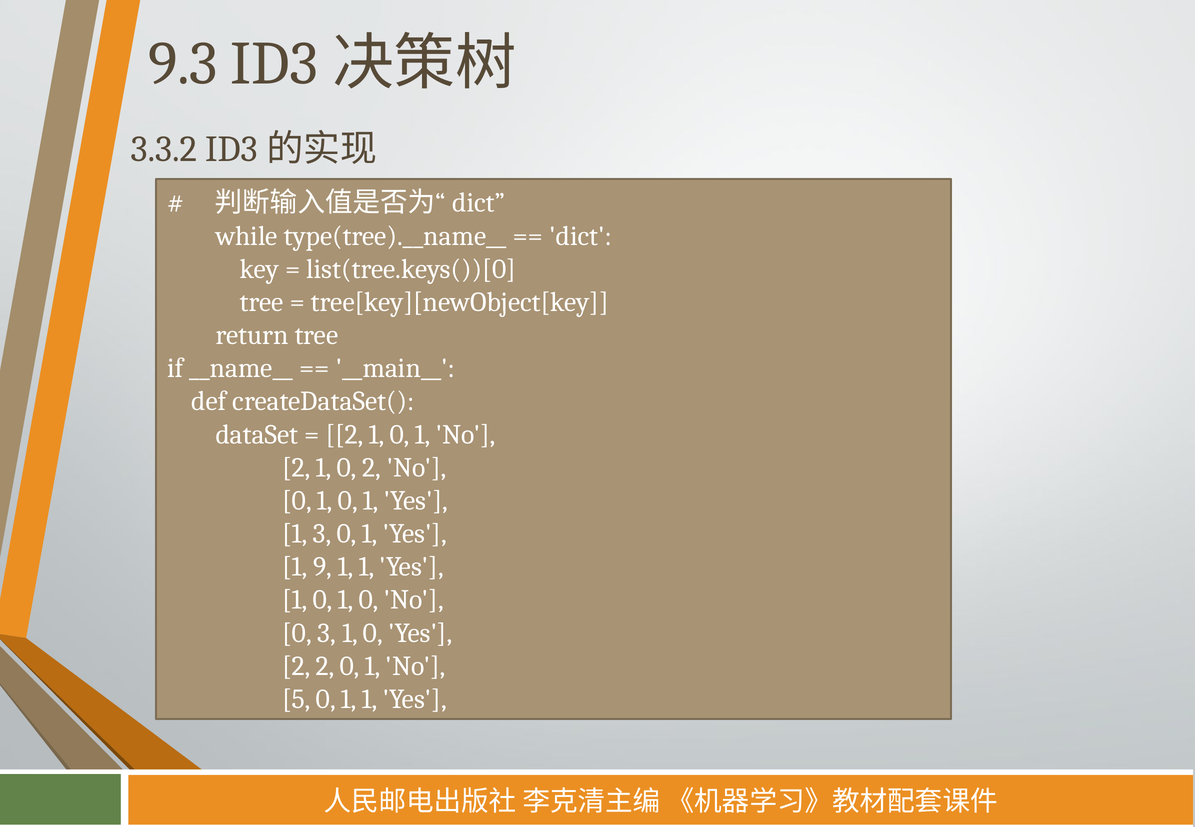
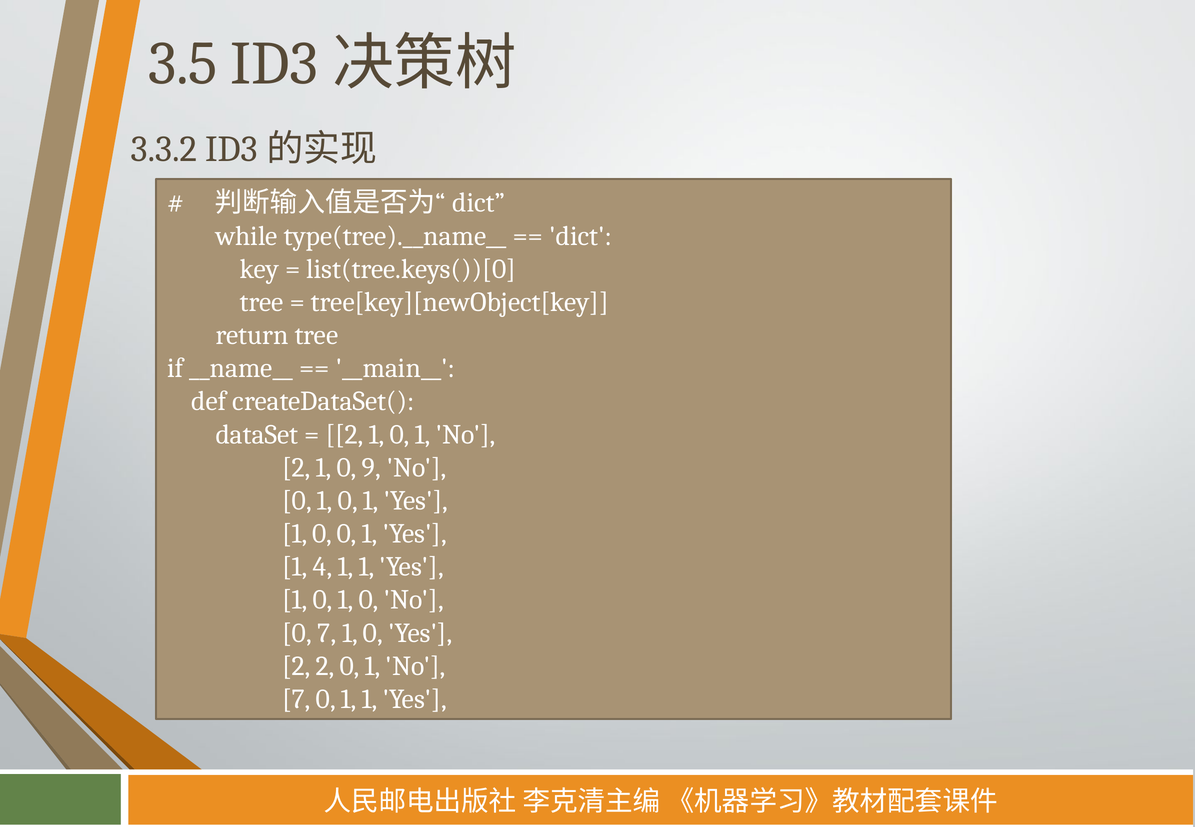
9.3: 9.3 -> 3.5
0 2: 2 -> 9
3 at (322, 534): 3 -> 0
9: 9 -> 4
0 3: 3 -> 7
5 at (296, 699): 5 -> 7
